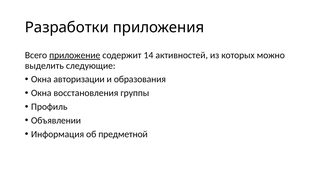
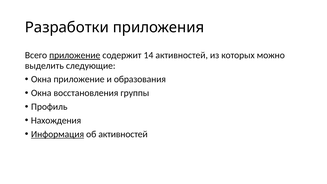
Окна авторизации: авторизации -> приложение
Объявлении: Объявлении -> Нахождения
Информация underline: none -> present
об предметной: предметной -> активностей
